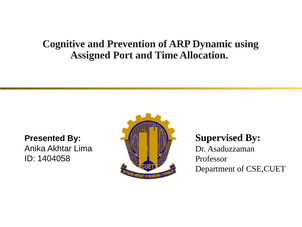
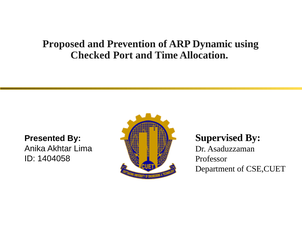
Cognitive: Cognitive -> Proposed
Assigned: Assigned -> Checked
